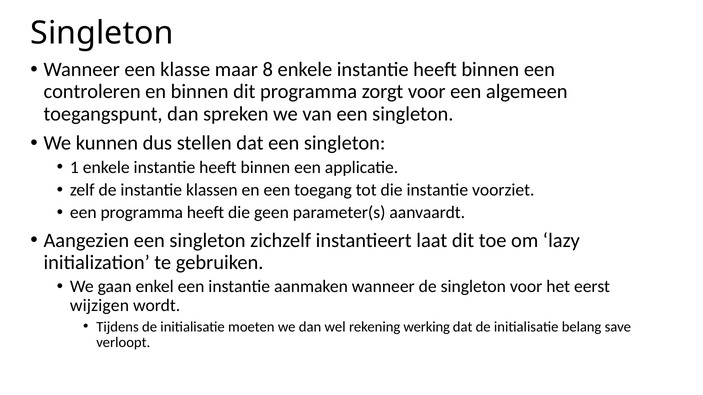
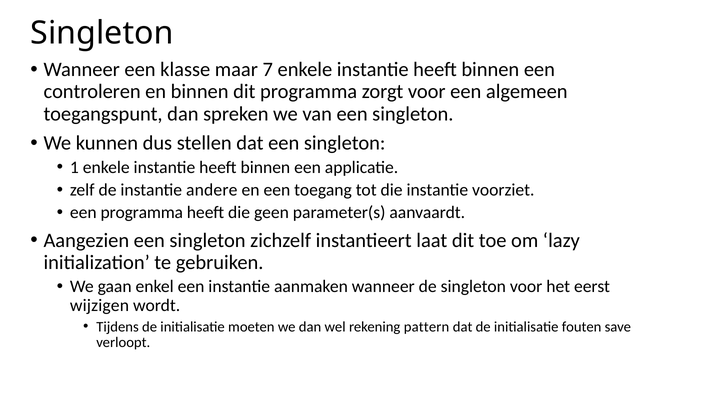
8: 8 -> 7
klassen: klassen -> andere
werking: werking -> pattern
belang: belang -> fouten
